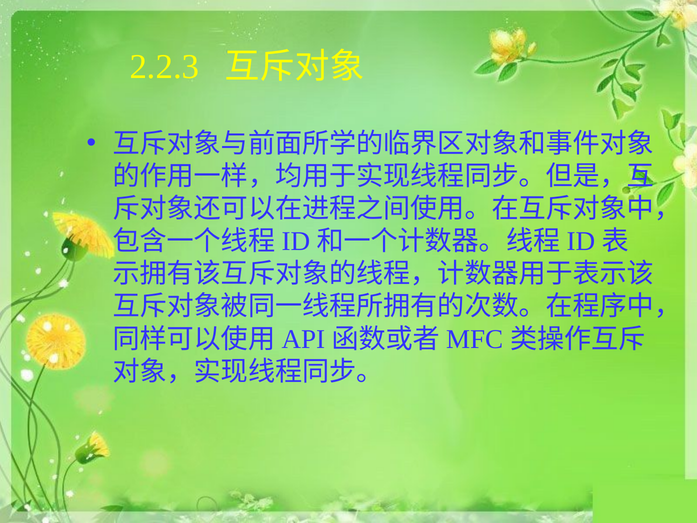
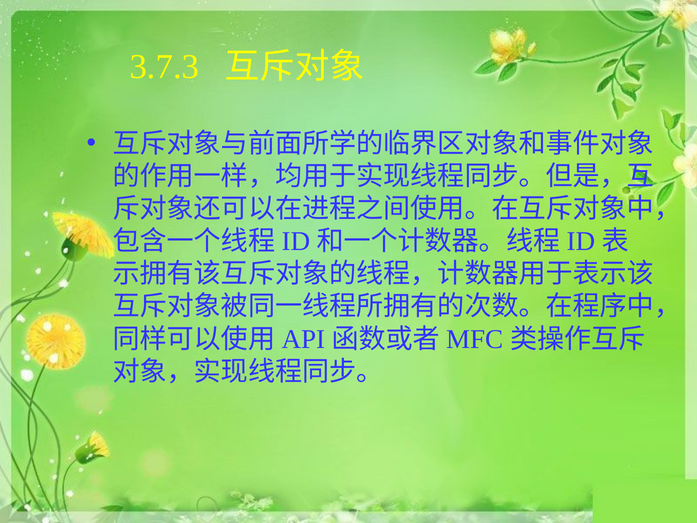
2.2.3: 2.2.3 -> 3.7.3
